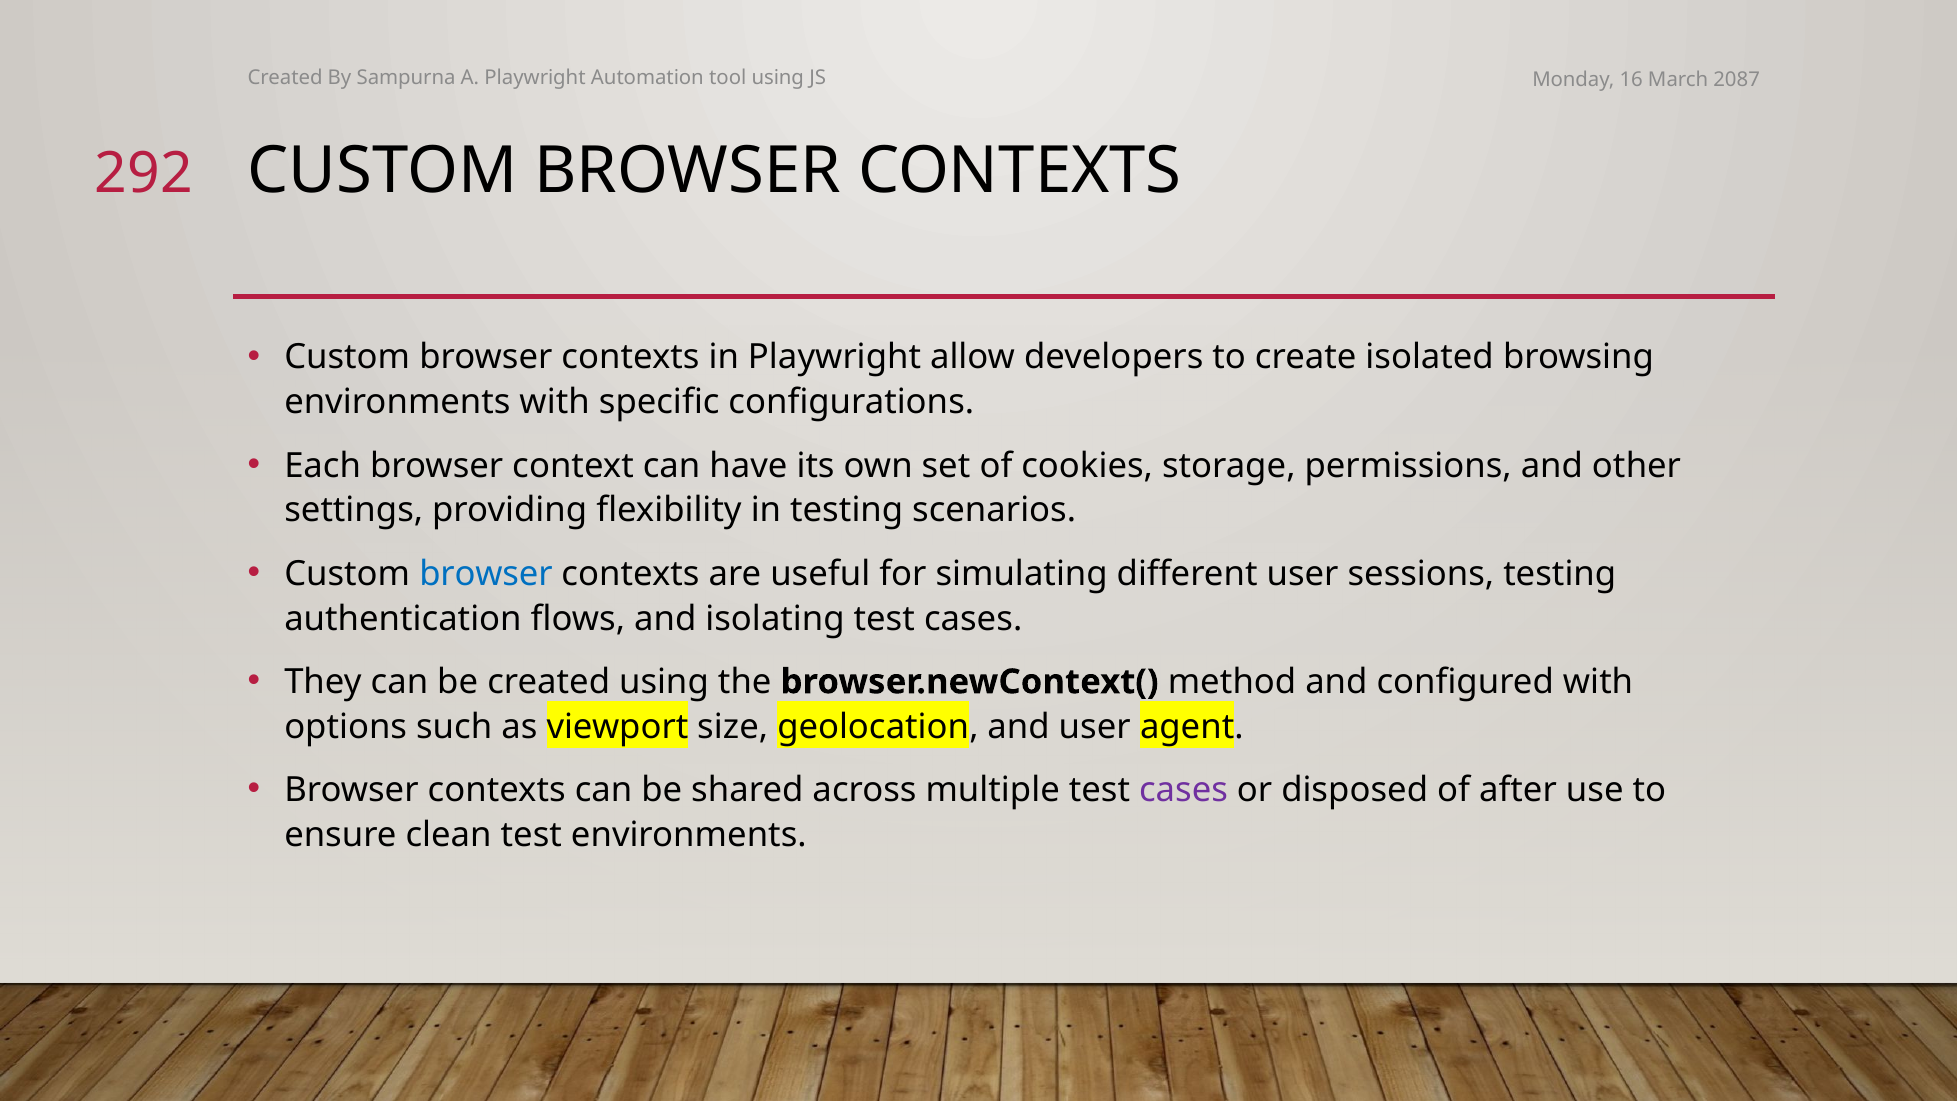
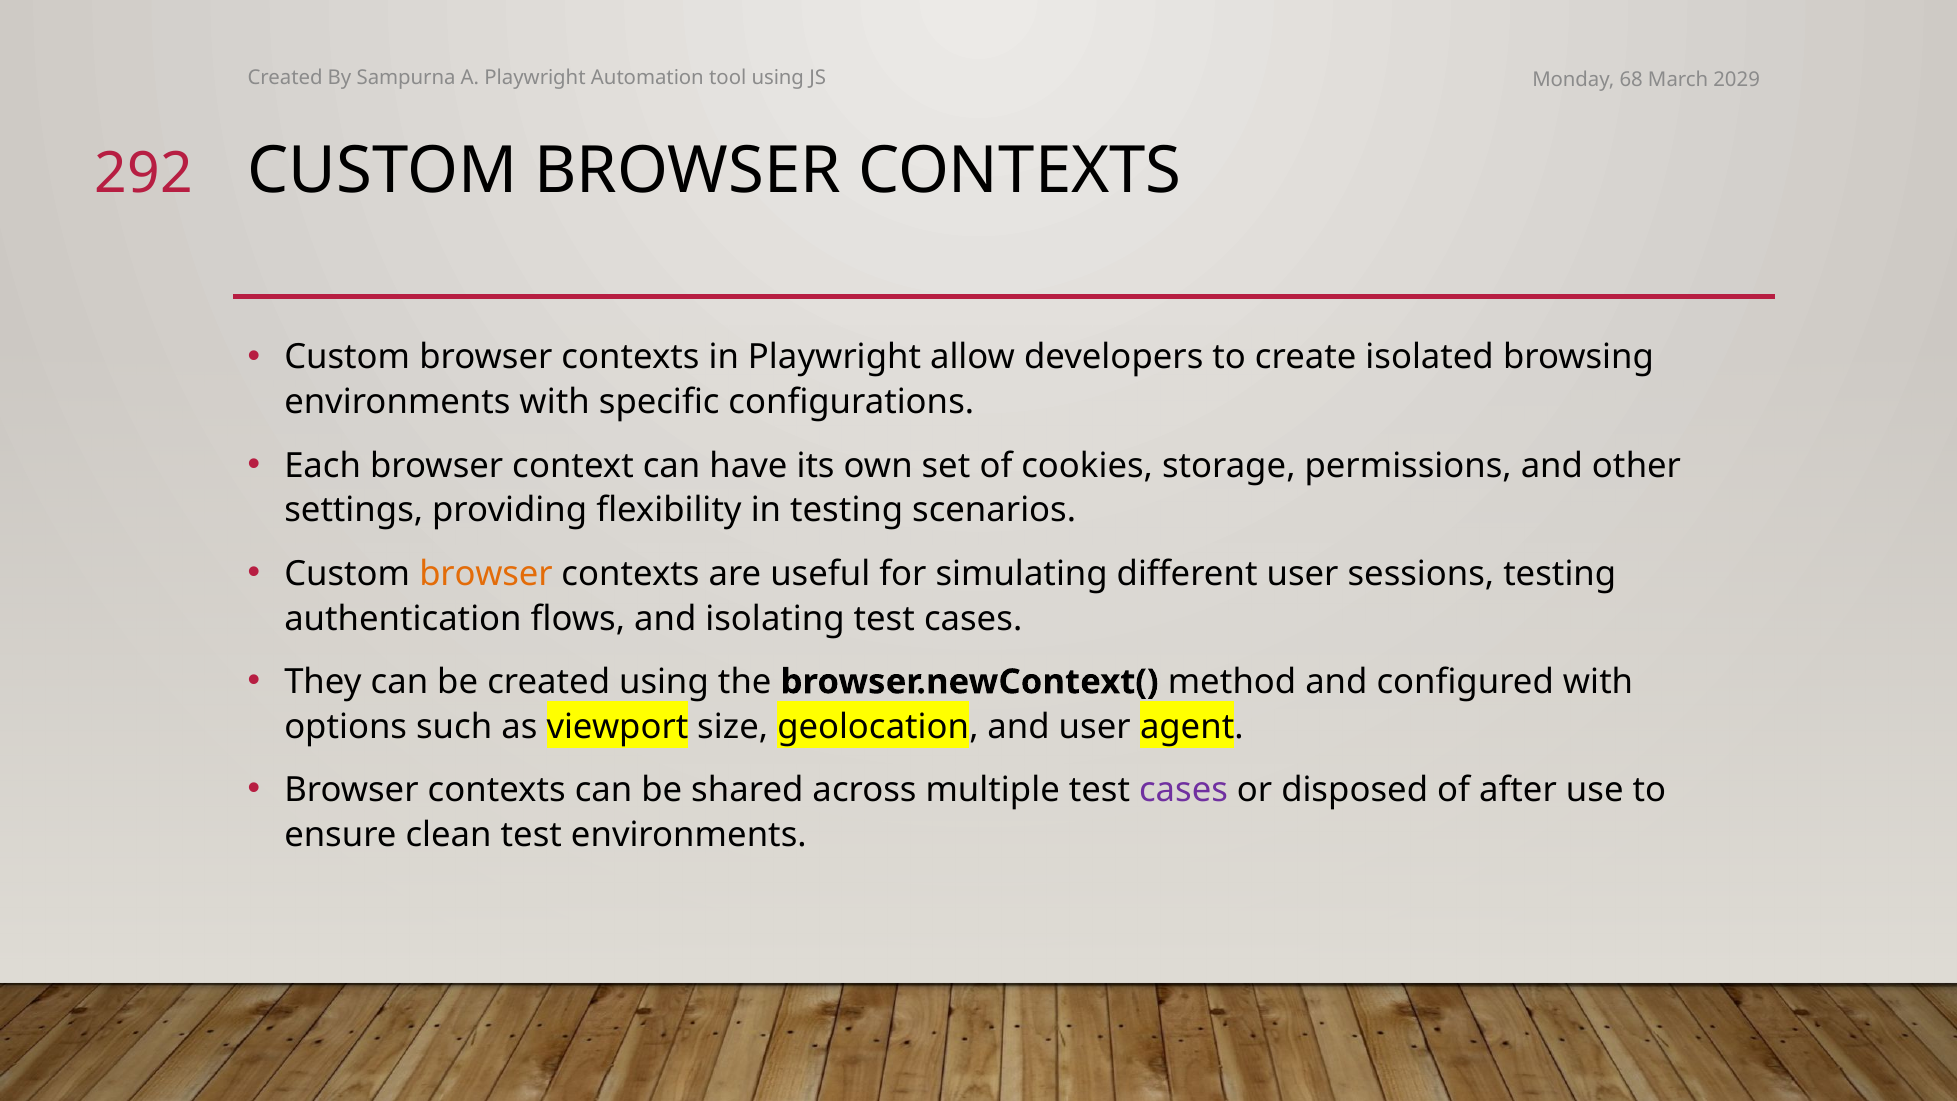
16: 16 -> 68
2087: 2087 -> 2029
browser at (486, 574) colour: blue -> orange
